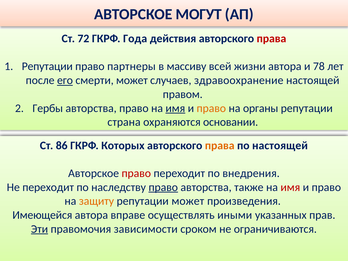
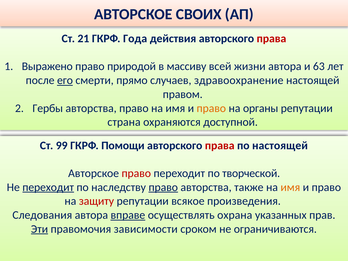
МОГУТ: МОГУТ -> СВОИХ
72: 72 -> 21
Репутации at (47, 66): Репутации -> Выражено
партнеры: партнеры -> природой
78: 78 -> 63
смерти может: может -> прямо
имя at (175, 108) underline: present -> none
основании: основании -> доступной
86: 86 -> 99
Которых: Которых -> Помощи
права at (220, 145) colour: orange -> red
внедрения: внедрения -> творческой
переходит at (48, 187) underline: none -> present
имя at (290, 187) colour: red -> orange
защиту colour: orange -> red
репутации может: может -> всякое
Имеющейся: Имеющейся -> Следования
вправе underline: none -> present
иными: иными -> охрана
